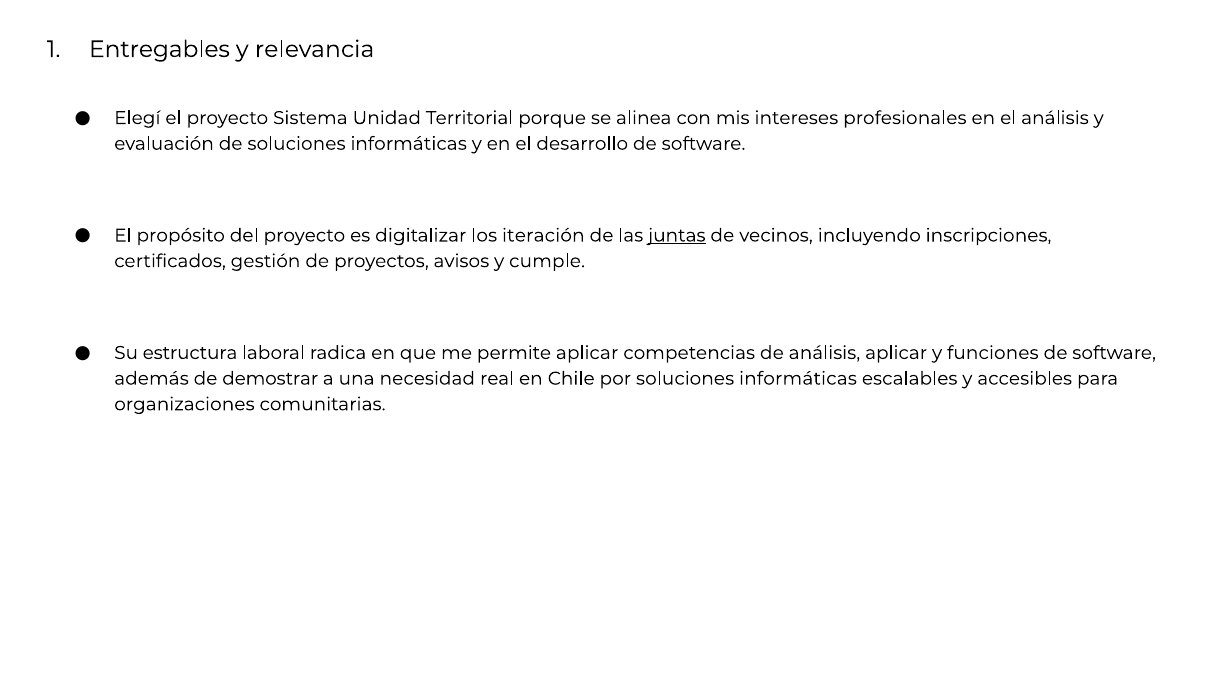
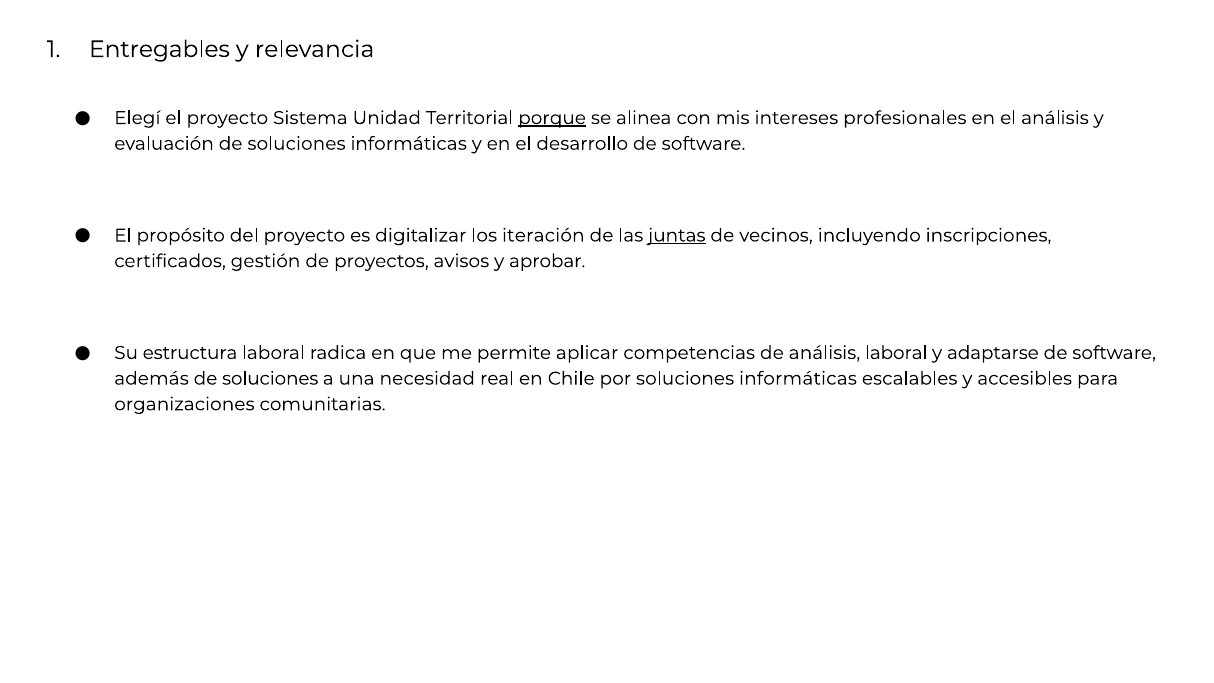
porque underline: none -> present
cumple: cumple -> aprobar
análisis aplicar: aplicar -> laboral
funciones: funciones -> adaptarse
además de demostrar: demostrar -> soluciones
